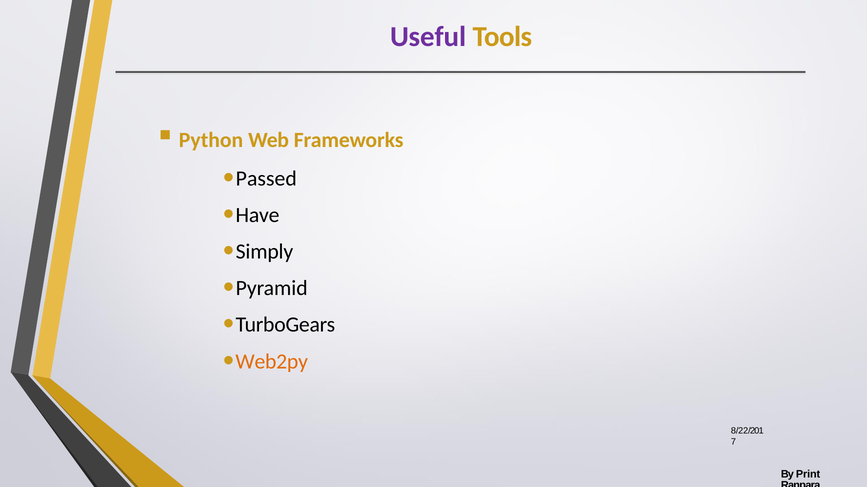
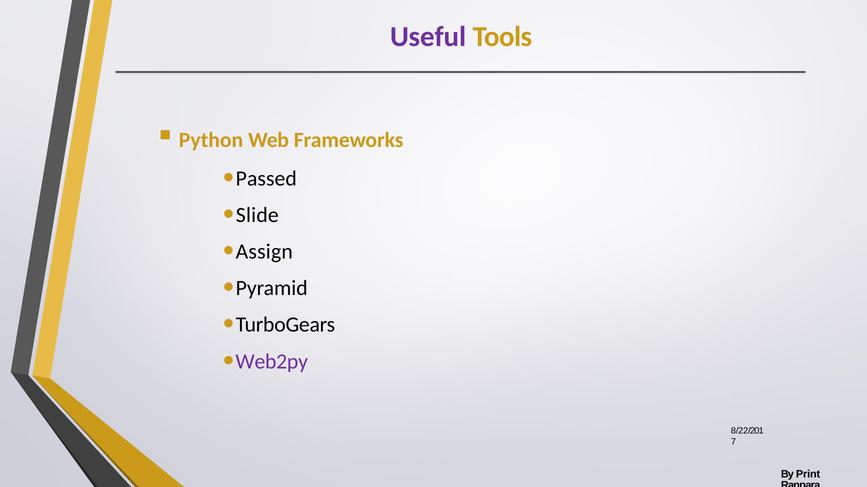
Have: Have -> Slide
Simply: Simply -> Assign
Web2py colour: orange -> purple
